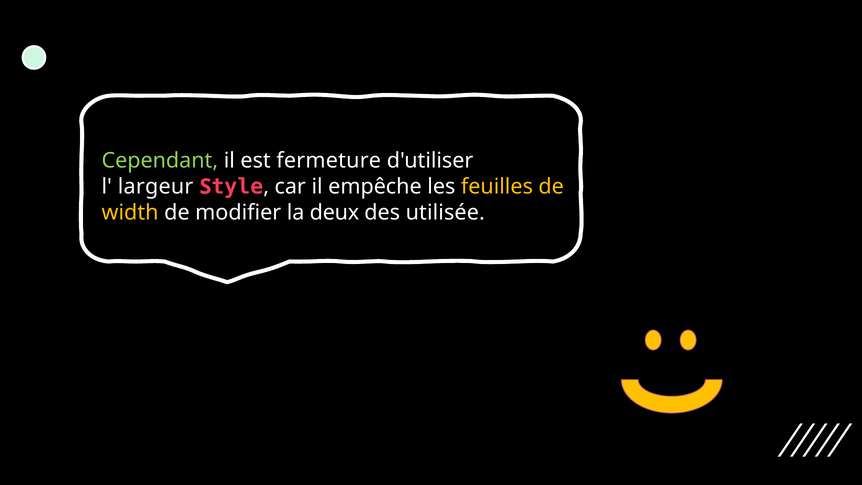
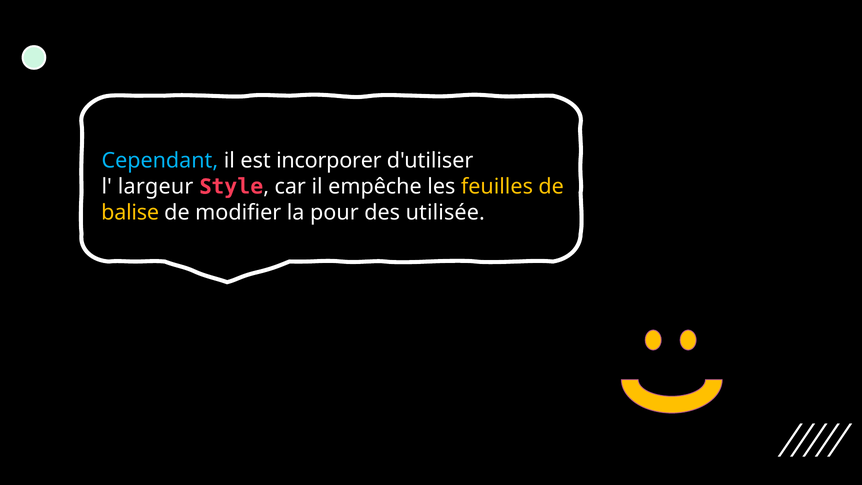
Cependant colour: light green -> light blue
fermeture: fermeture -> incorporer
width: width -> balise
deux: deux -> pour
